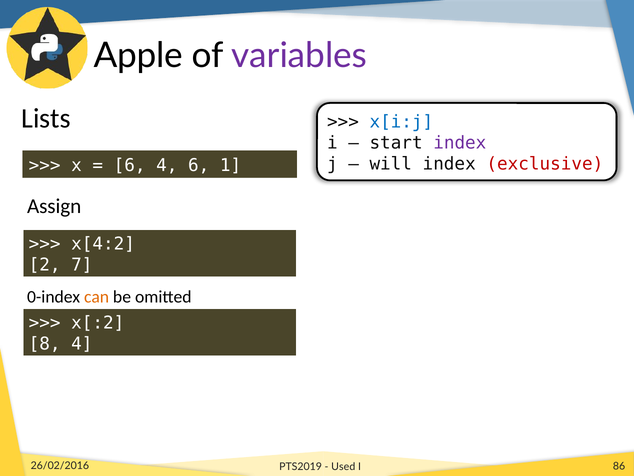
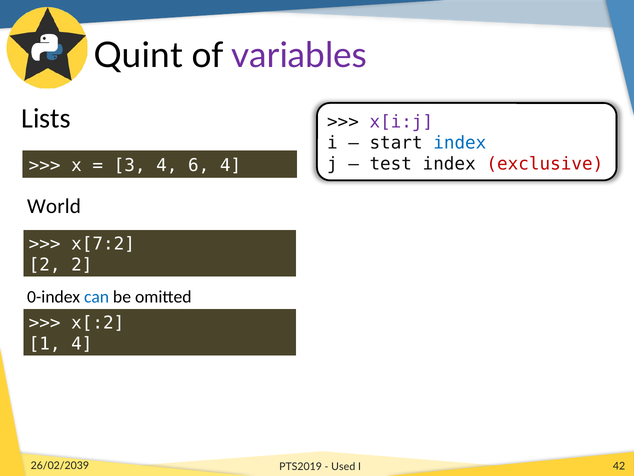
Apple: Apple -> Quint
x[i:j colour: blue -> purple
index at (460, 143) colour: purple -> blue
will: will -> test
6 at (130, 165): 6 -> 3
6 1: 1 -> 4
Assign: Assign -> World
x[4:2: x[4:2 -> x[7:2
2 7: 7 -> 2
can colour: orange -> blue
8: 8 -> 1
26/02/2016: 26/02/2016 -> 26/02/2039
86: 86 -> 42
